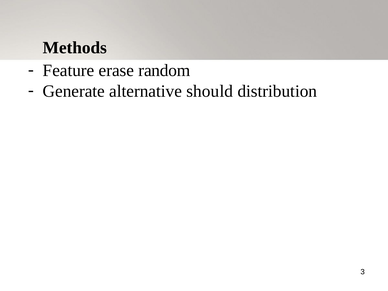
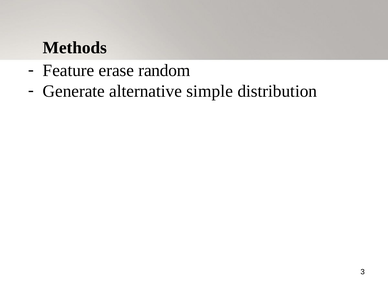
should: should -> simple
